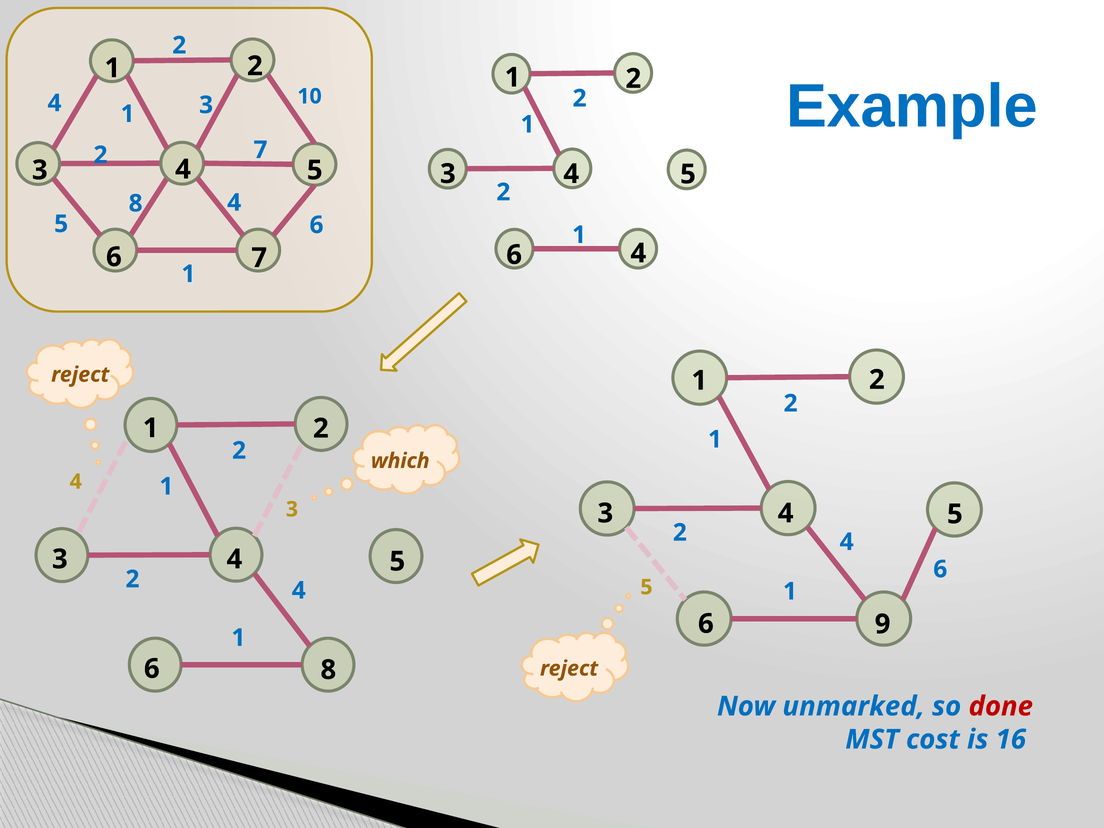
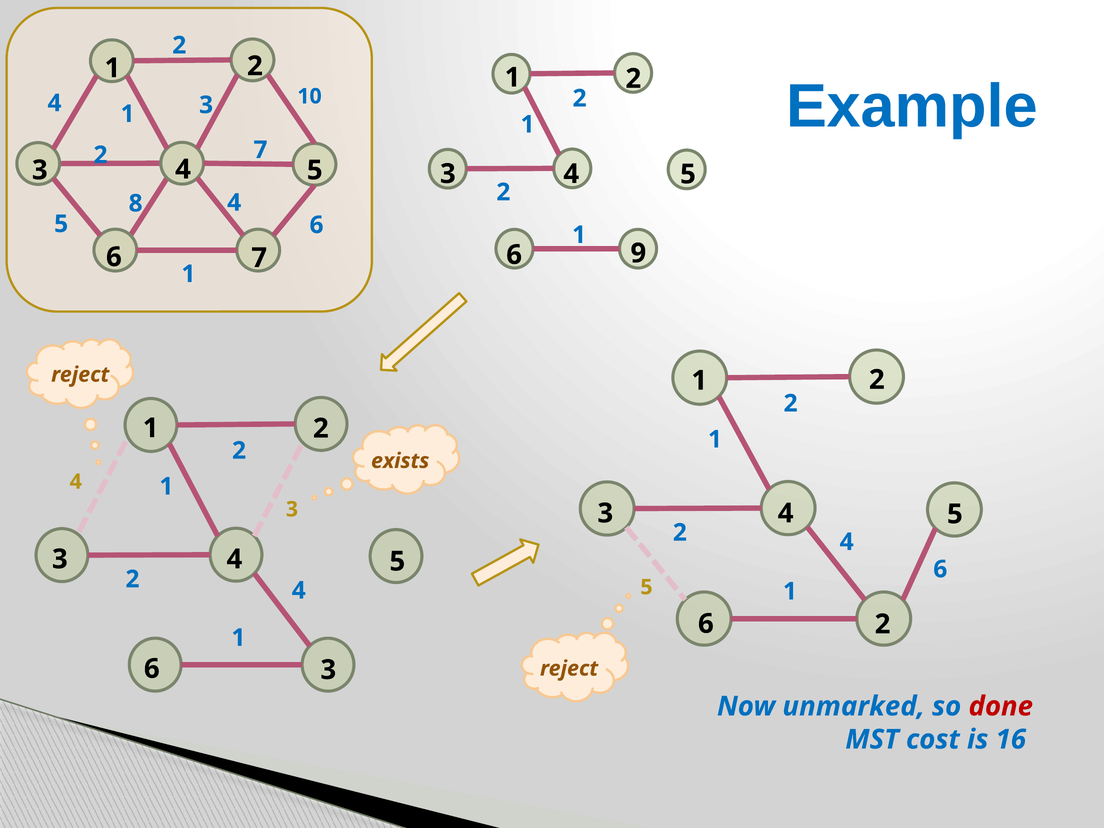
6 4: 4 -> 9
which: which -> exists
6 9: 9 -> 2
6 8: 8 -> 3
